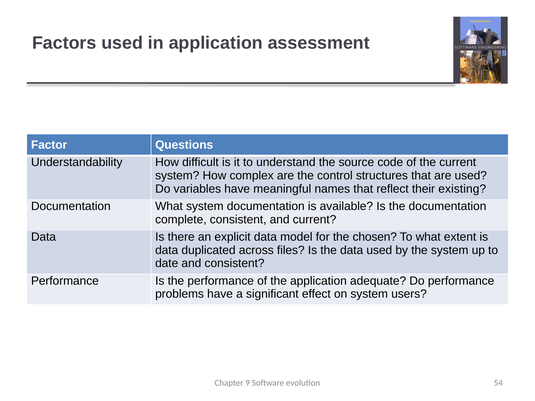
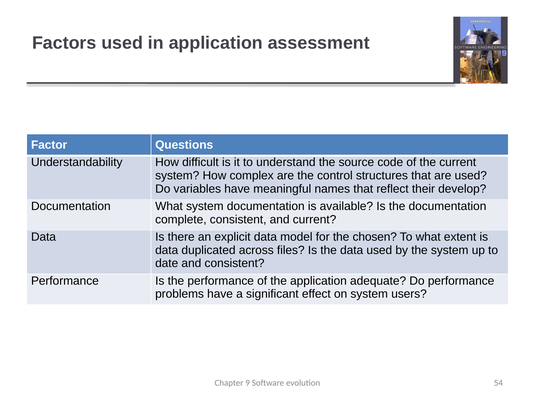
existing: existing -> develop
